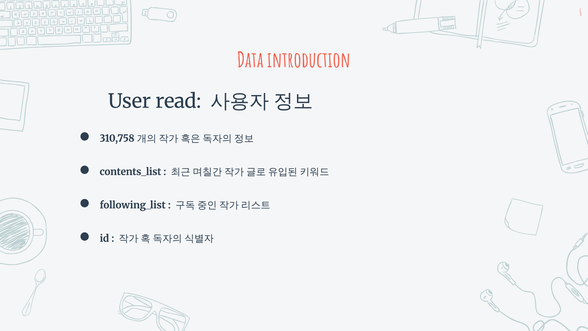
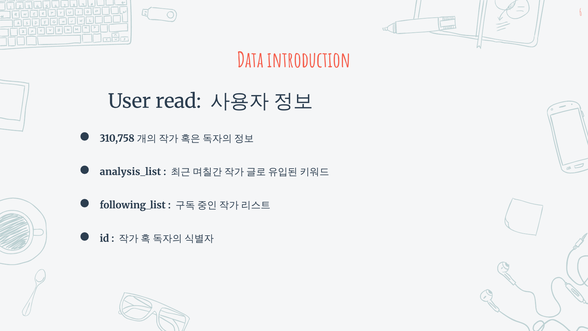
contents_list: contents_list -> analysis_list
